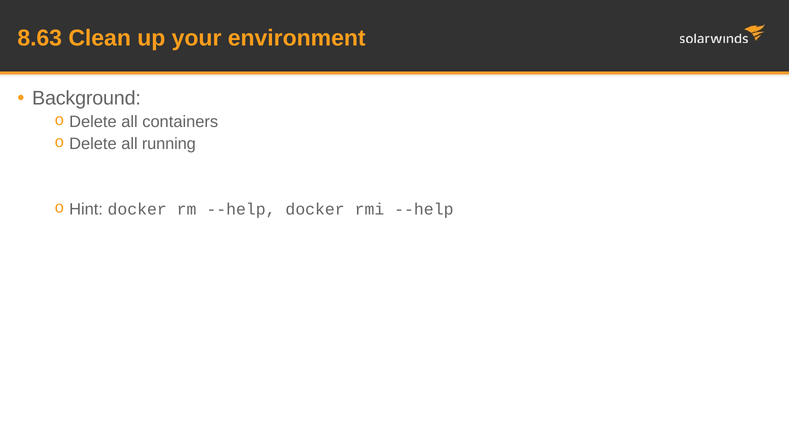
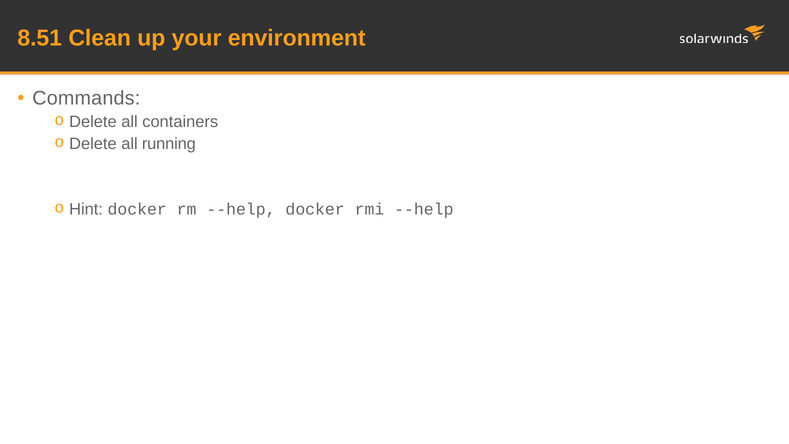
8.63: 8.63 -> 8.51
Background: Background -> Commands
